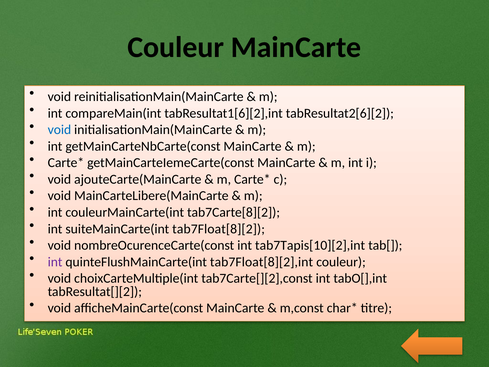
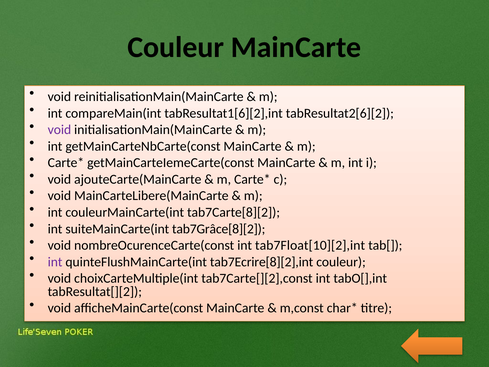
void at (59, 130) colour: blue -> purple
tab7Float[8][2: tab7Float[8][2 -> tab7Grâce[8][2
tab7Tapis[10][2],int: tab7Tapis[10][2],int -> tab7Float[10][2],int
tab7Float[8][2],int: tab7Float[8][2],int -> tab7Ecrire[8][2],int
